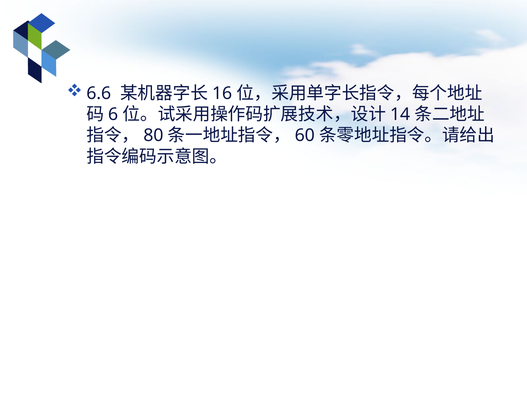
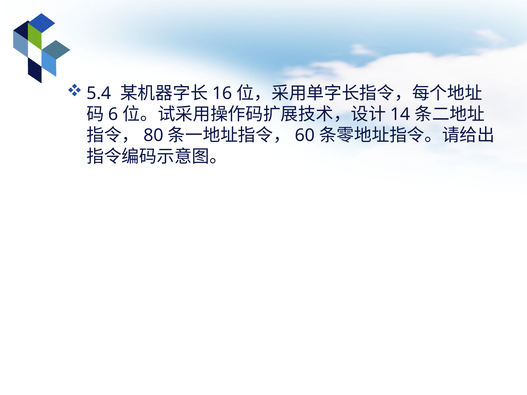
6.6: 6.6 -> 5.4
